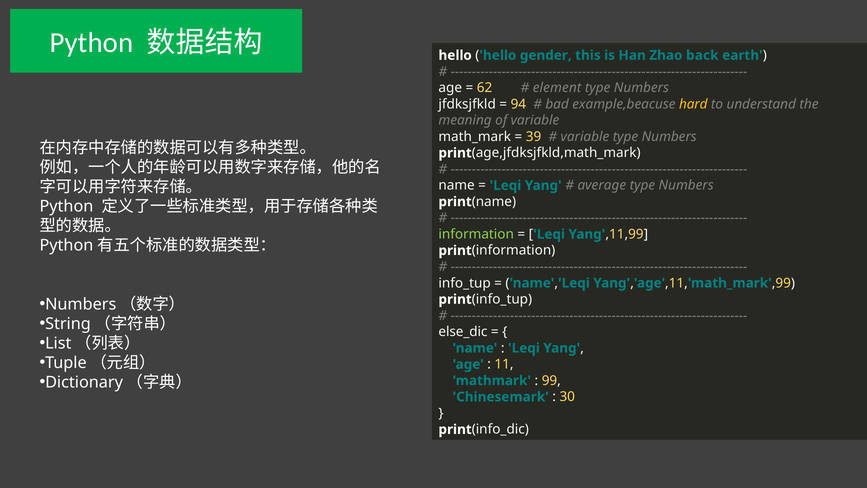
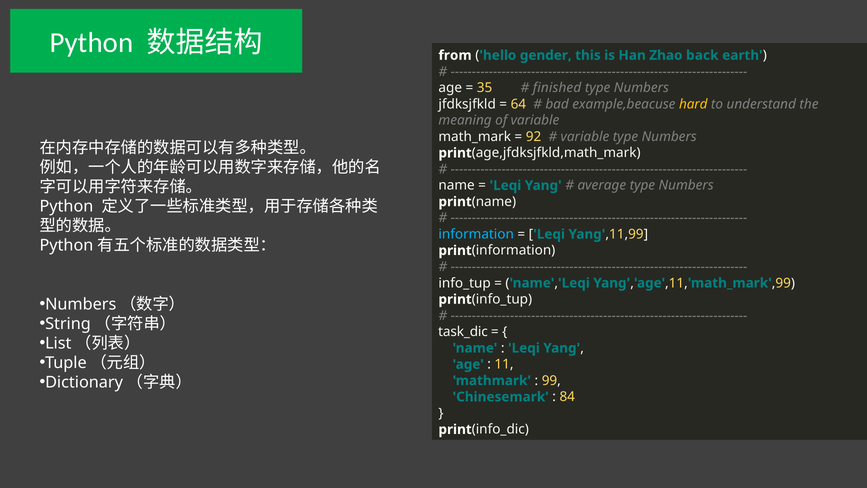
hello at (455, 55): hello -> from
62: 62 -> 35
element: element -> finished
94: 94 -> 64
39: 39 -> 92
information colour: light green -> light blue
else_dic: else_dic -> task_dic
30: 30 -> 84
